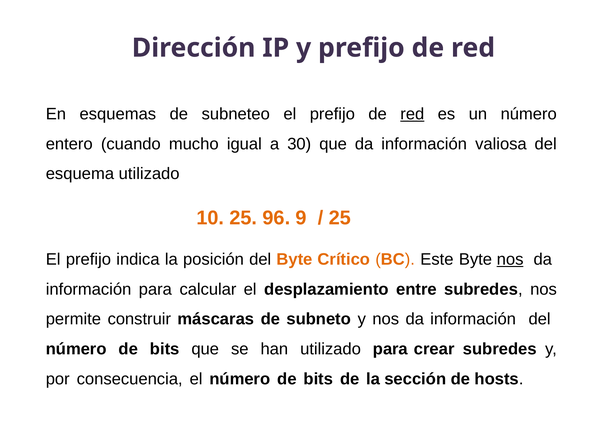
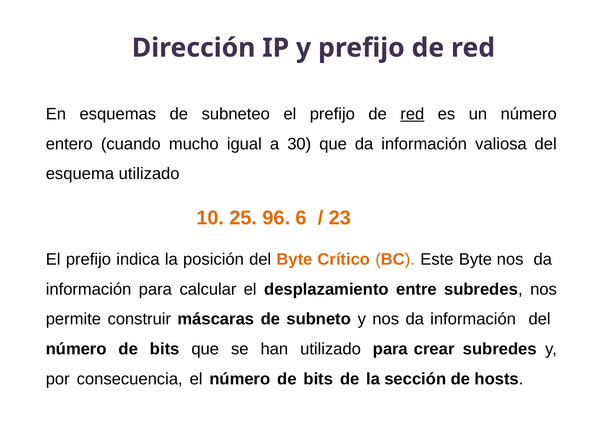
9: 9 -> 6
25 at (340, 218): 25 -> 23
nos at (510, 259) underline: present -> none
